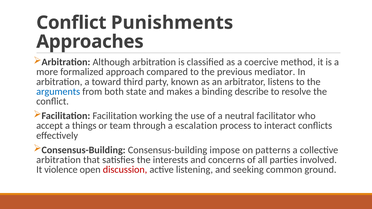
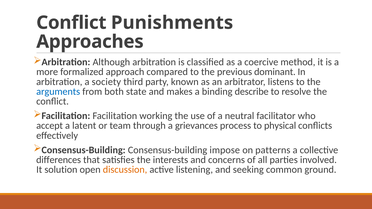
mediator: mediator -> dominant
toward: toward -> society
things: things -> latent
escalation: escalation -> grievances
interact: interact -> physical
arbitration at (59, 160): arbitration -> differences
violence: violence -> solution
discussion colour: red -> orange
